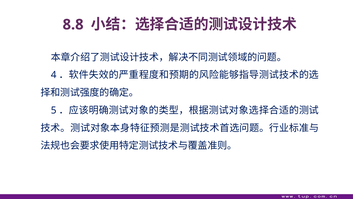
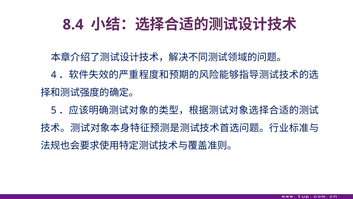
8.8: 8.8 -> 8.4
